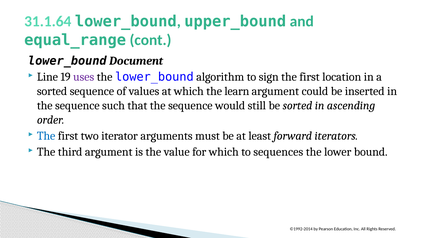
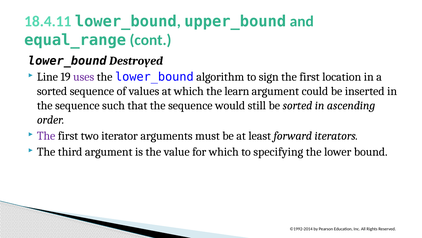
31.1.64: 31.1.64 -> 18.4.11
Document: Document -> Destroyed
The at (46, 136) colour: blue -> purple
sequences: sequences -> specifying
